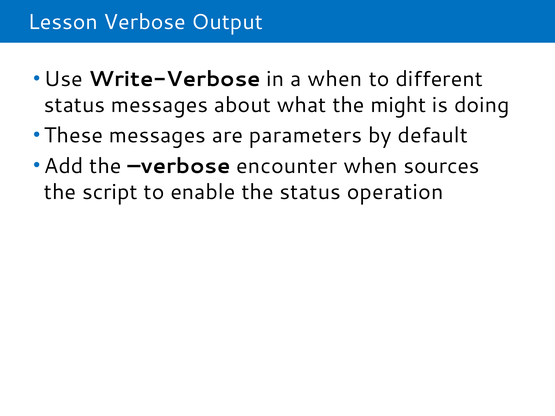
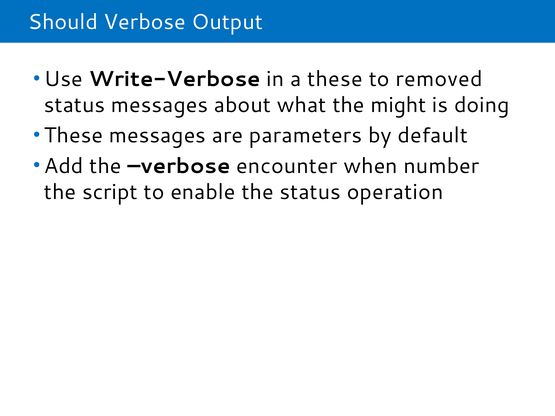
Lesson: Lesson -> Should
a when: when -> these
different: different -> removed
sources: sources -> number
